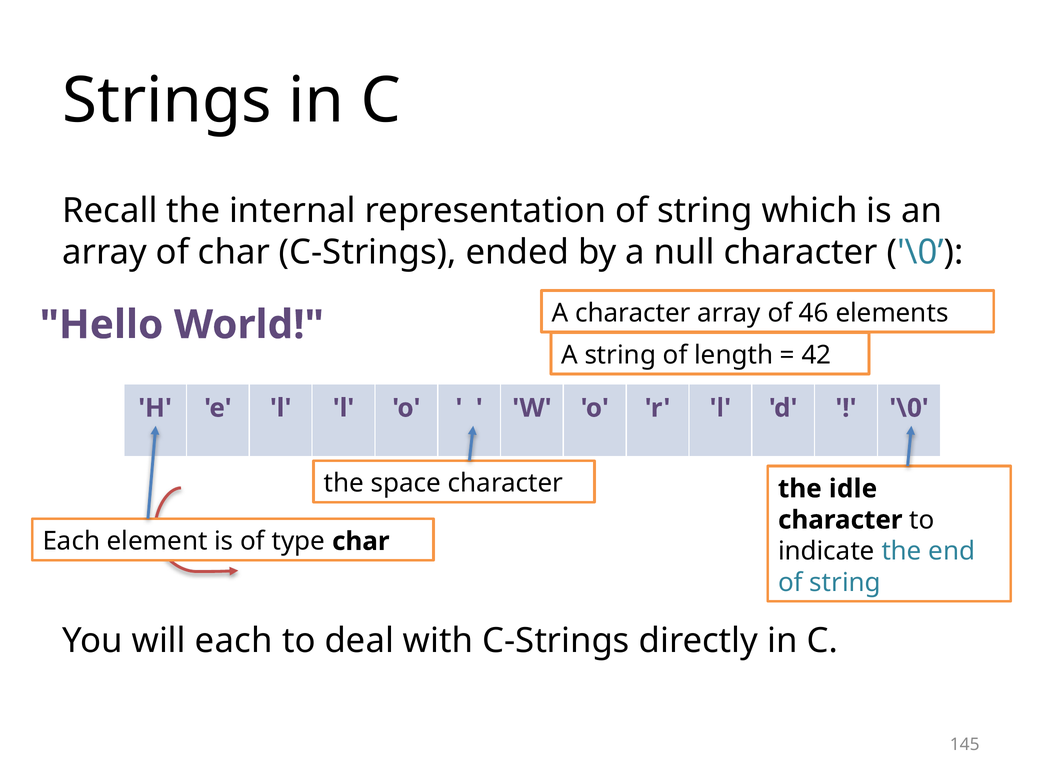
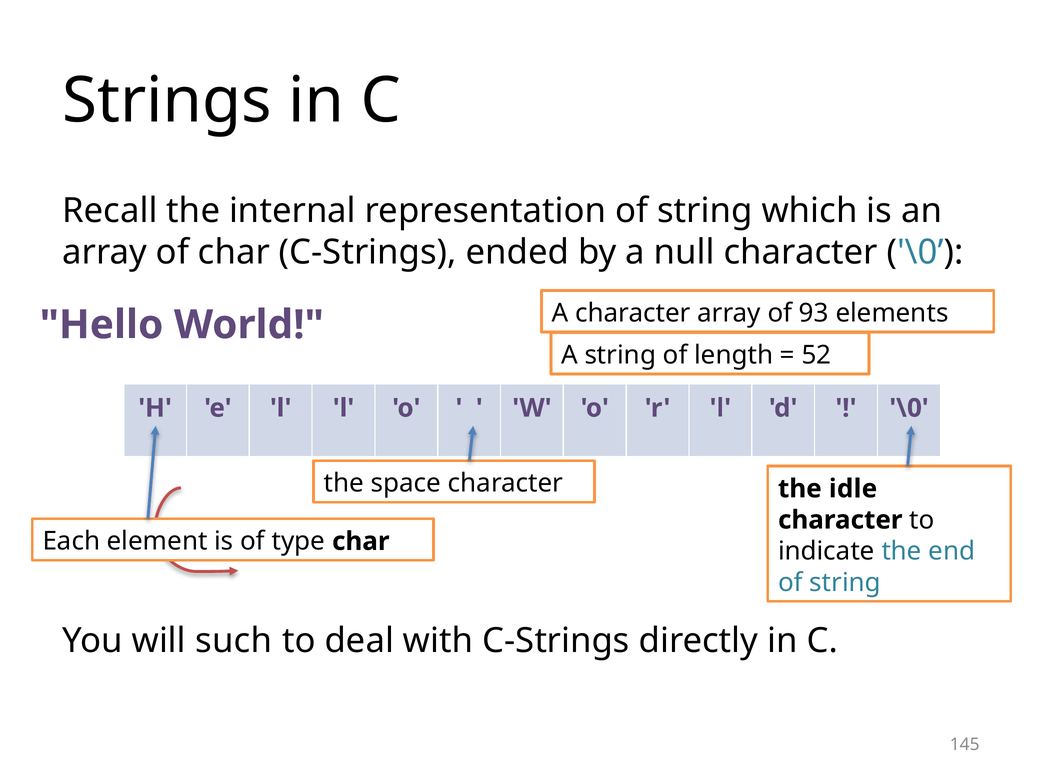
46: 46 -> 93
42: 42 -> 52
will each: each -> such
